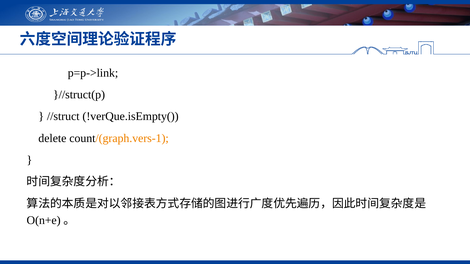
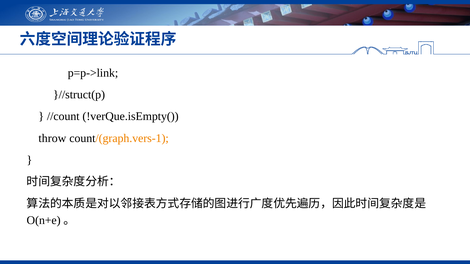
//struct: //struct -> //count
delete: delete -> throw
